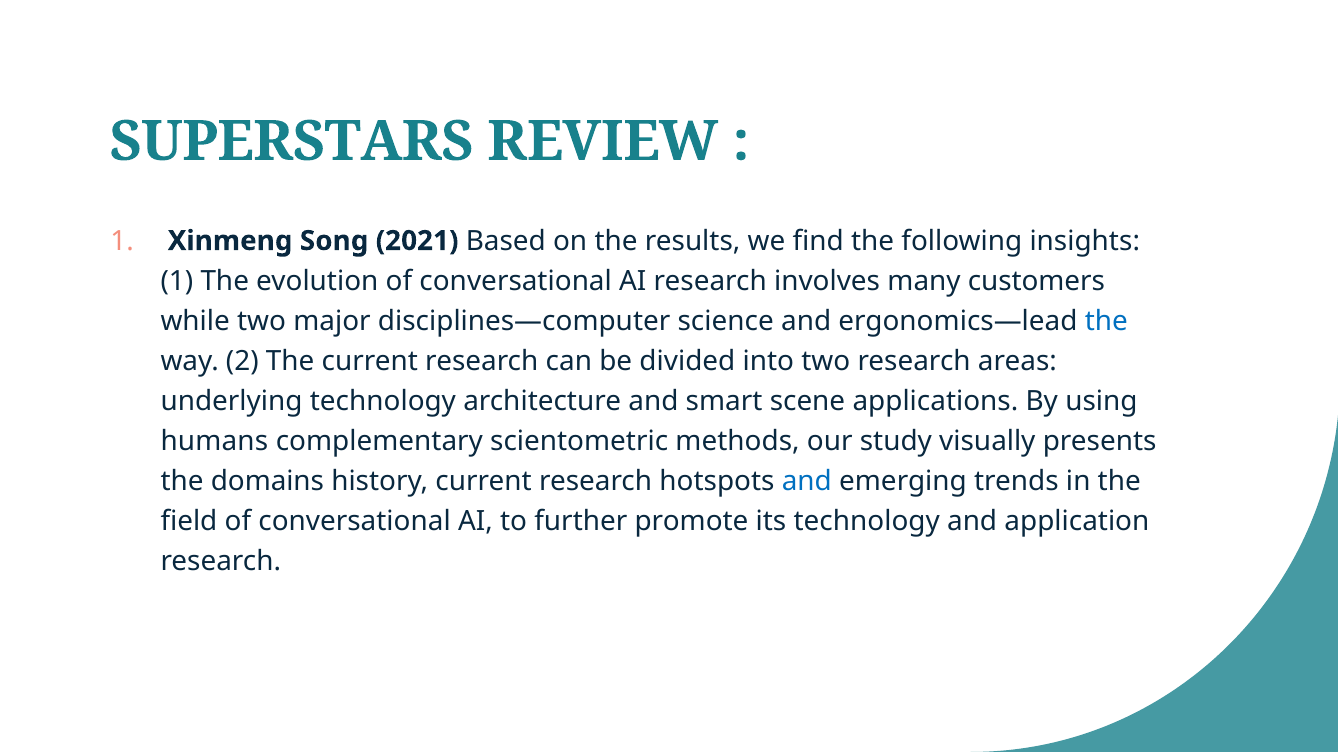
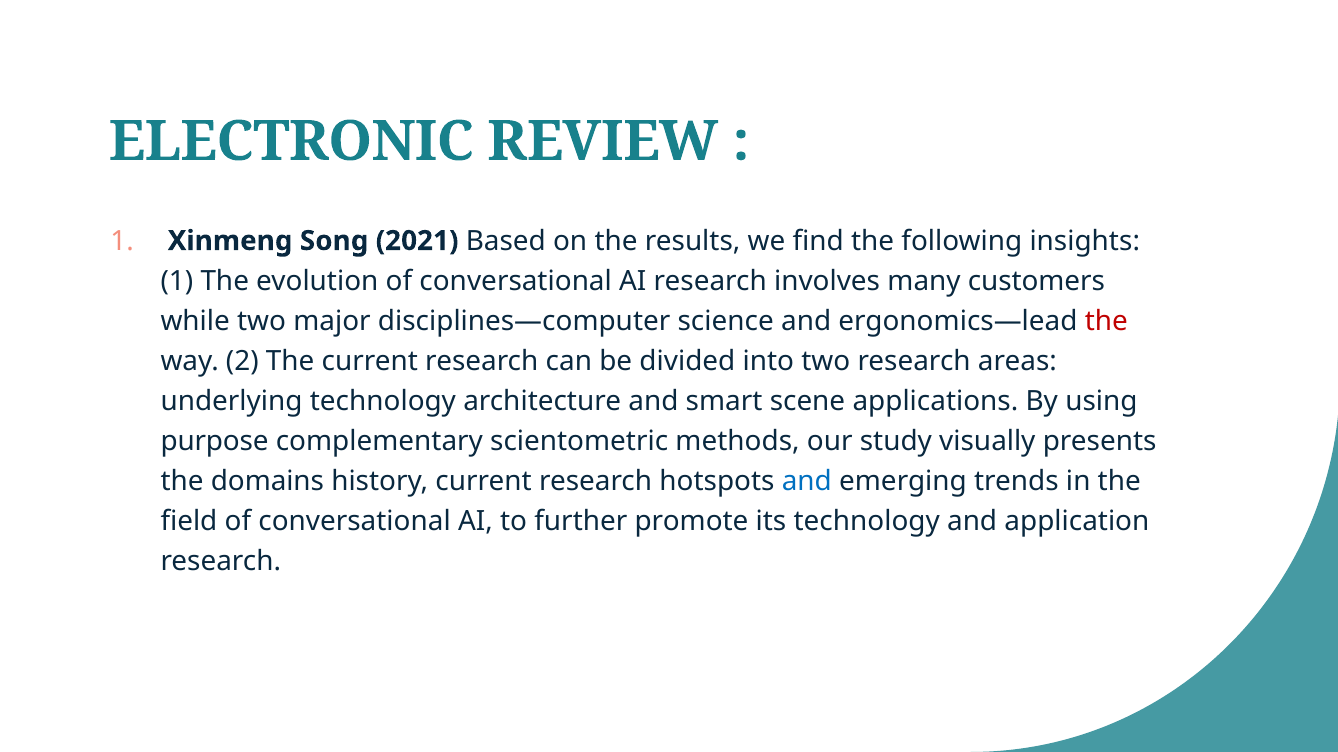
SUPERSTARS: SUPERSTARS -> ELECTRONIC
the at (1106, 321) colour: blue -> red
humans: humans -> purpose
